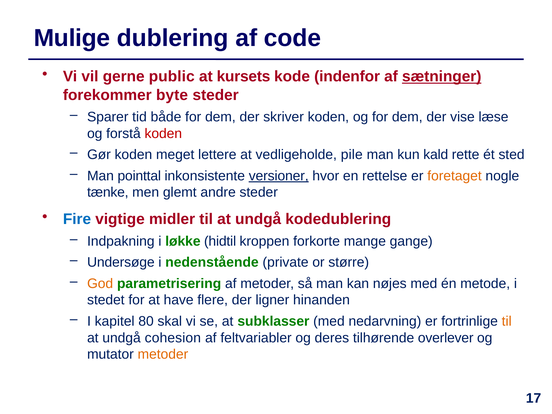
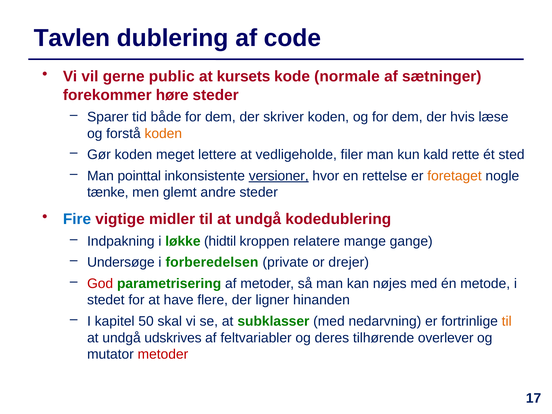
Mulige: Mulige -> Tavlen
indenfor: indenfor -> normale
sætninger underline: present -> none
byte: byte -> høre
vise: vise -> hvis
koden at (163, 134) colour: red -> orange
pile: pile -> filer
forkorte: forkorte -> relatere
nedenstående: nedenstående -> forberedelsen
større: større -> drejer
God colour: orange -> red
80: 80 -> 50
cohesion: cohesion -> udskrives
metoder at (163, 354) colour: orange -> red
